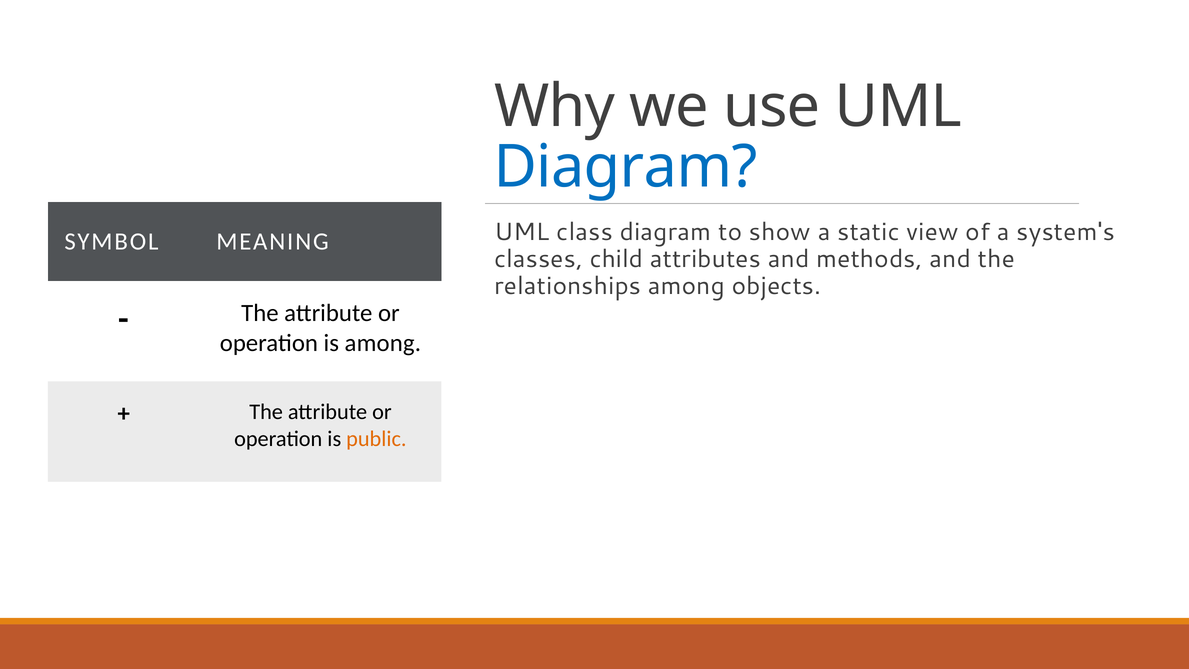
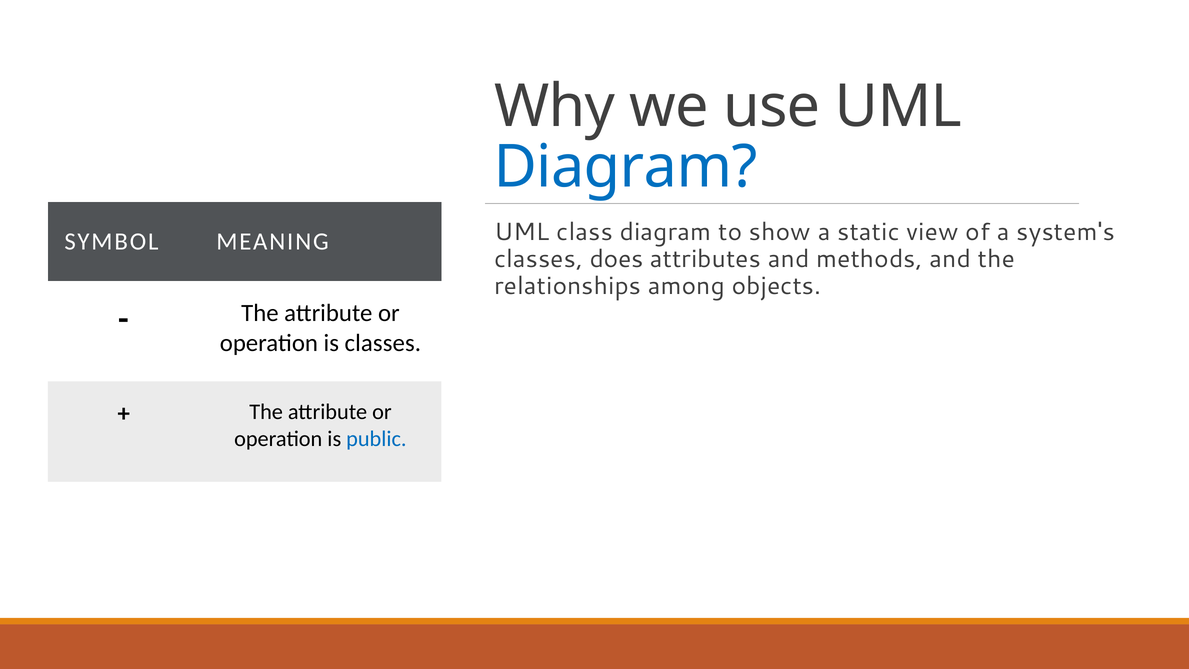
child: child -> does
is among: among -> classes
public colour: orange -> blue
